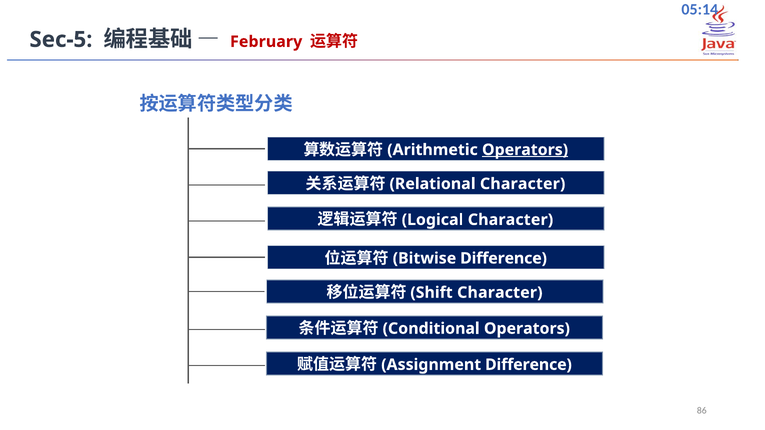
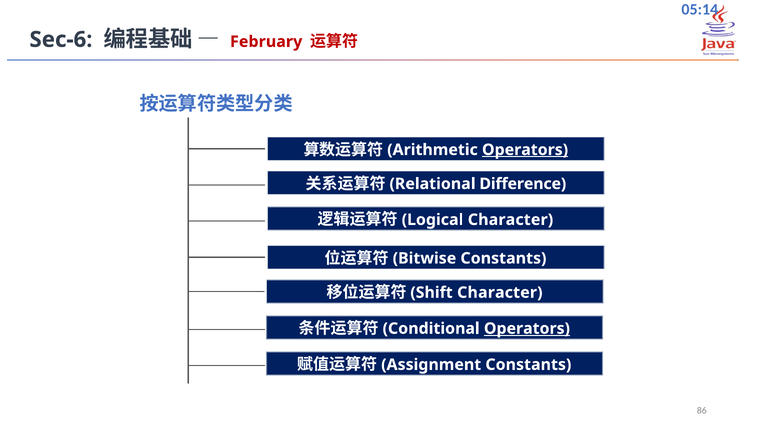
Sec-5: Sec-5 -> Sec-6
Character at (523, 184): Character -> Difference
Difference at (504, 259): Difference -> Constants
Operators at (527, 329) underline: none -> present
Difference at (528, 365): Difference -> Constants
